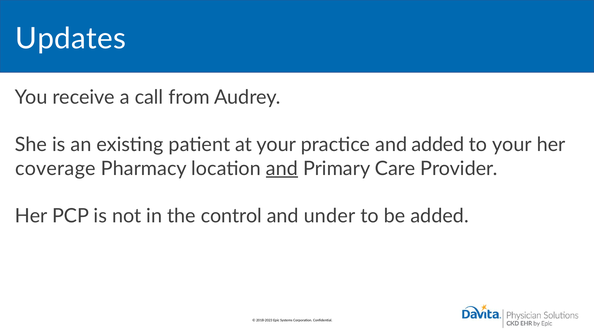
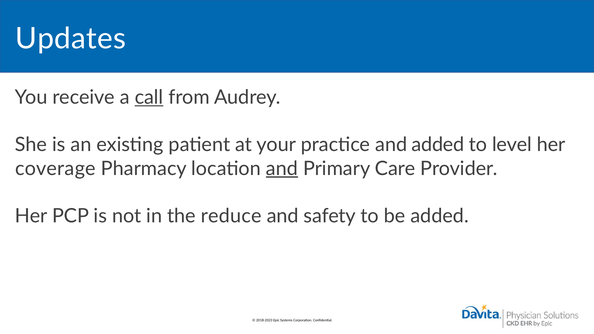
call underline: none -> present
to your: your -> level
control: control -> reduce
under: under -> safety
